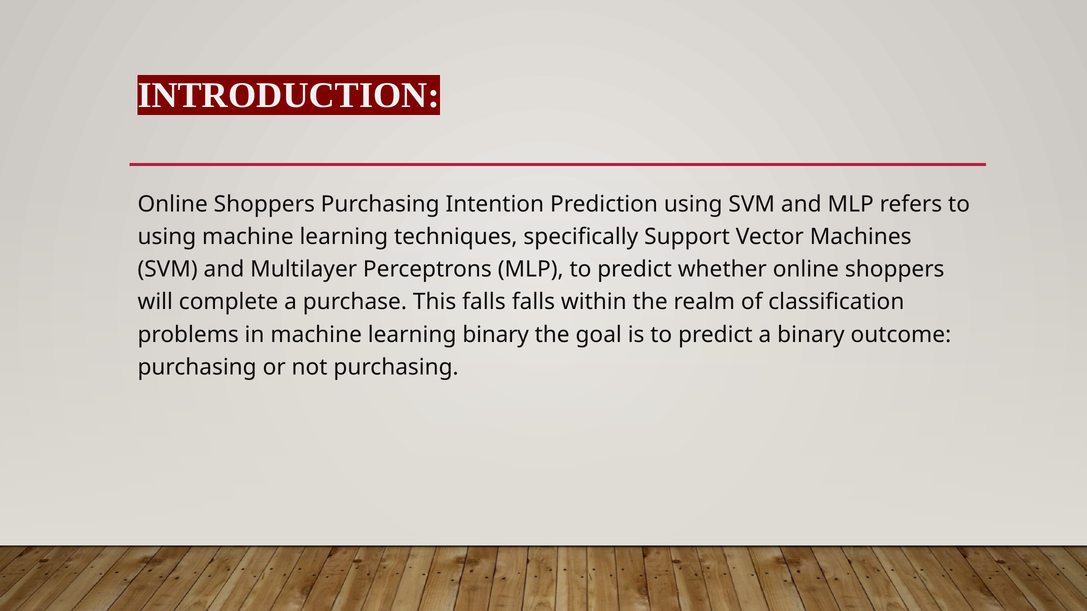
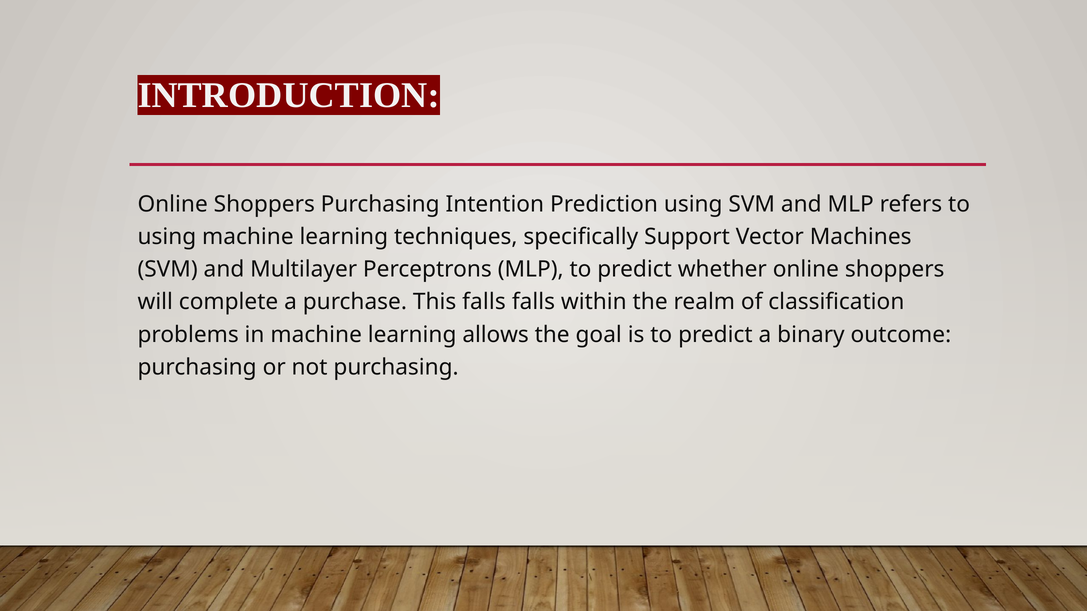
learning binary: binary -> allows
